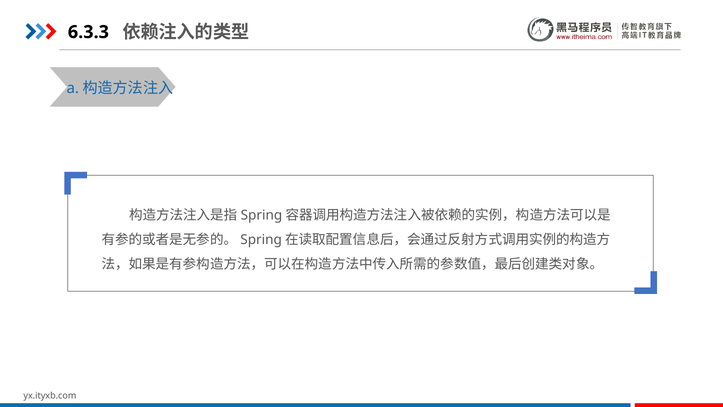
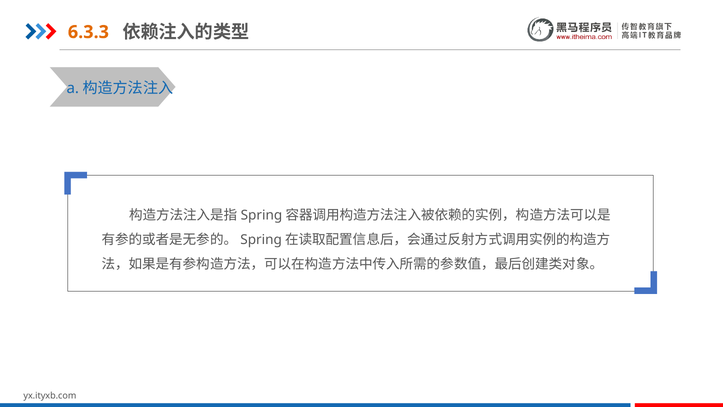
6.3.3 colour: black -> orange
